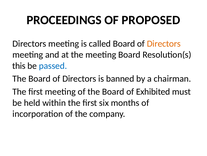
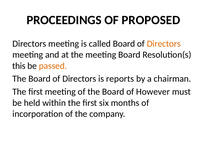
passed colour: blue -> orange
banned: banned -> reports
Exhibited: Exhibited -> However
